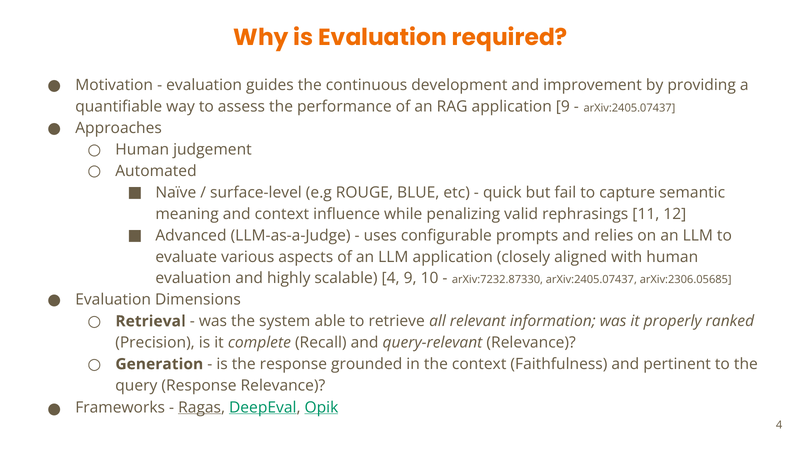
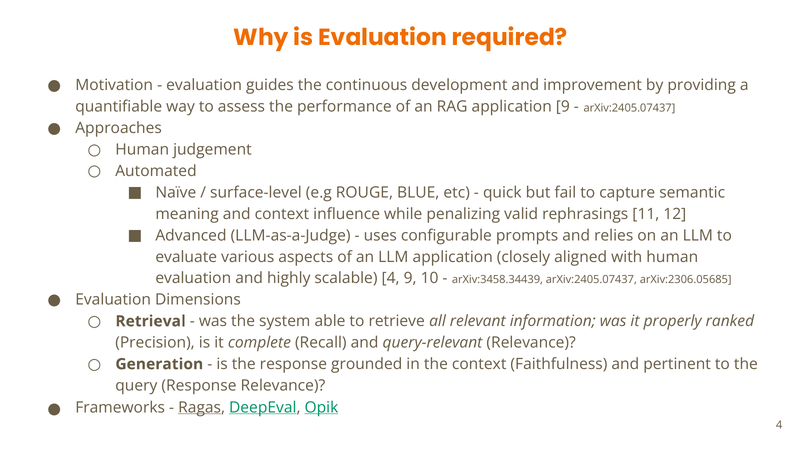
arXiv:7232.87330: arXiv:7232.87330 -> arXiv:3458.34439
